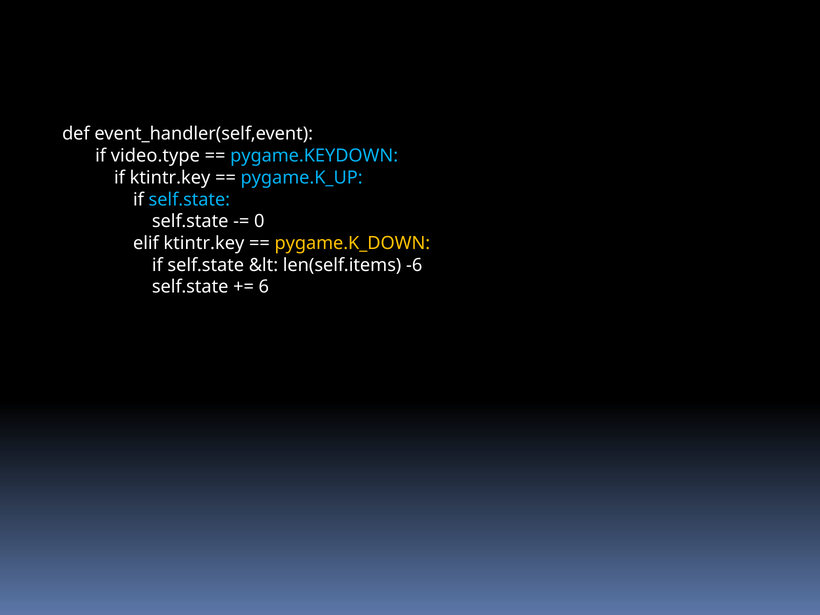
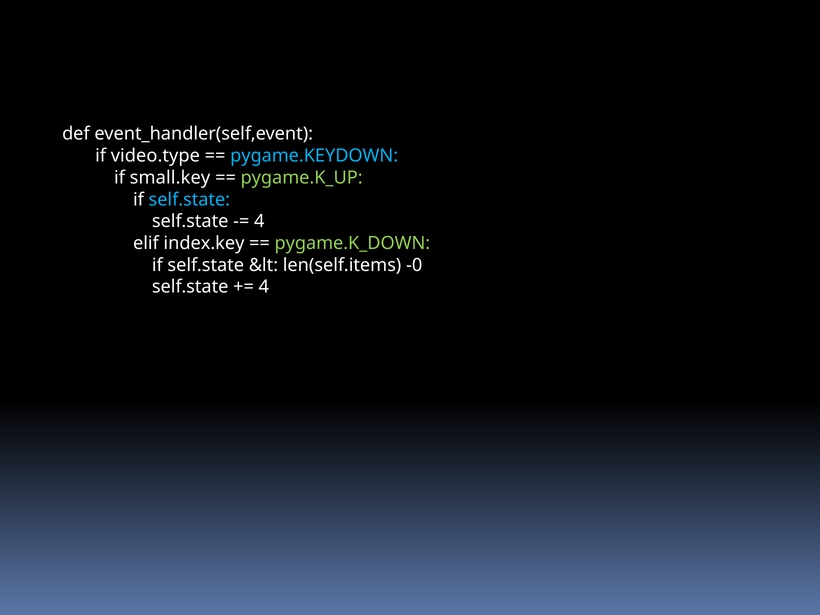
if ktintr.key: ktintr.key -> small.key
pygame.K_UP colour: light blue -> light green
0 at (259, 221): 0 -> 4
elif ktintr.key: ktintr.key -> index.key
pygame.K_DOWN colour: yellow -> light green
-6: -6 -> -0
6 at (264, 287): 6 -> 4
